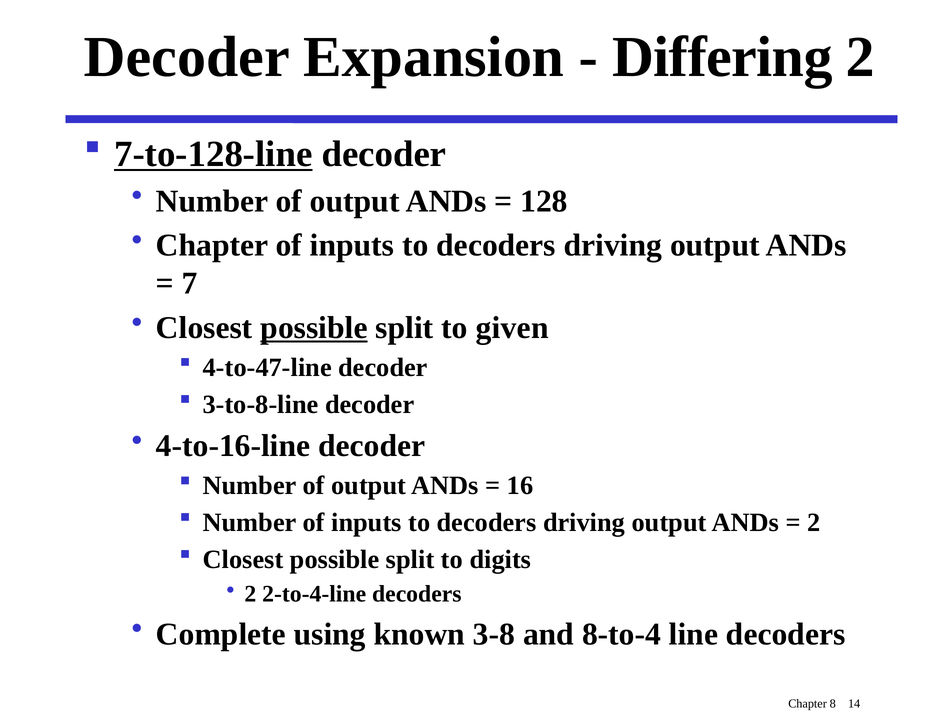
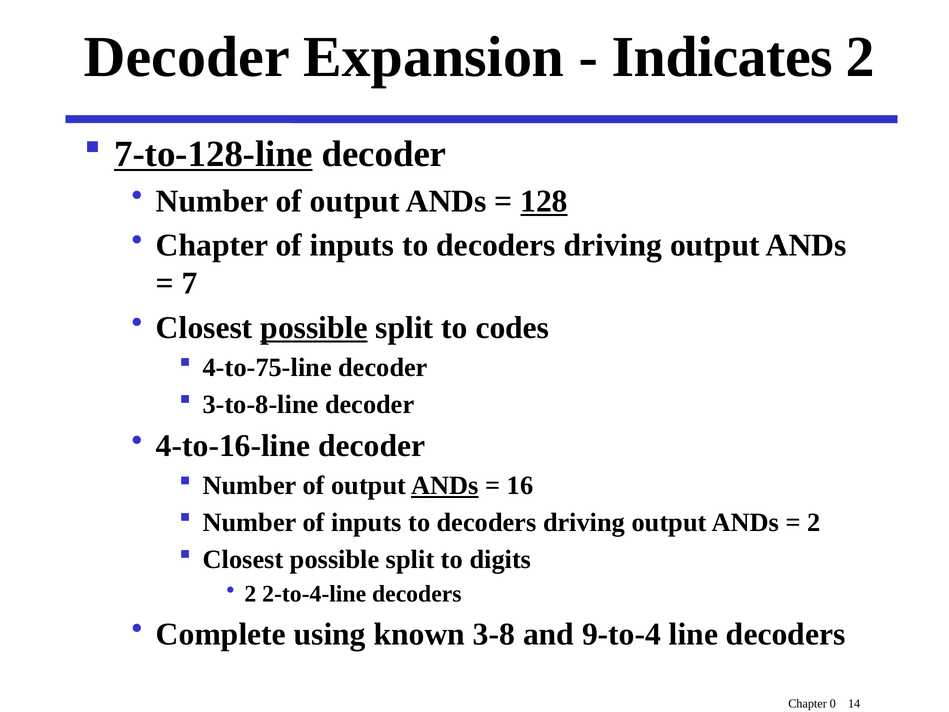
Differing: Differing -> Indicates
128 underline: none -> present
given: given -> codes
4-to-47-line: 4-to-47-line -> 4-to-75-line
ANDs at (445, 485) underline: none -> present
8-to-4: 8-to-4 -> 9-to-4
8: 8 -> 0
